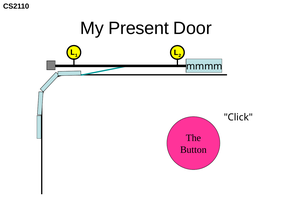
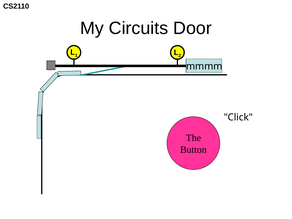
Present: Present -> Circuits
